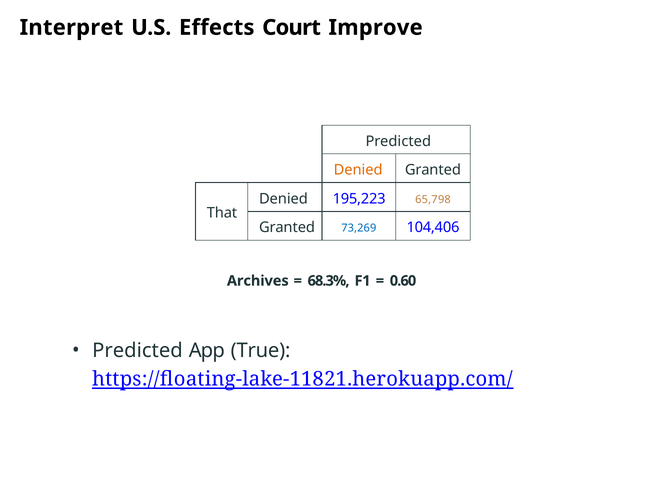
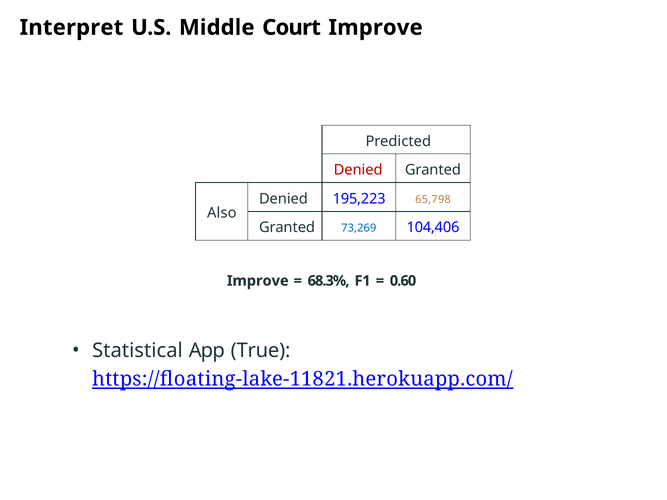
Effects: Effects -> Middle
Denied at (358, 170) colour: orange -> red
That: That -> Also
Archives at (258, 281): Archives -> Improve
Predicted at (137, 351): Predicted -> Statistical
